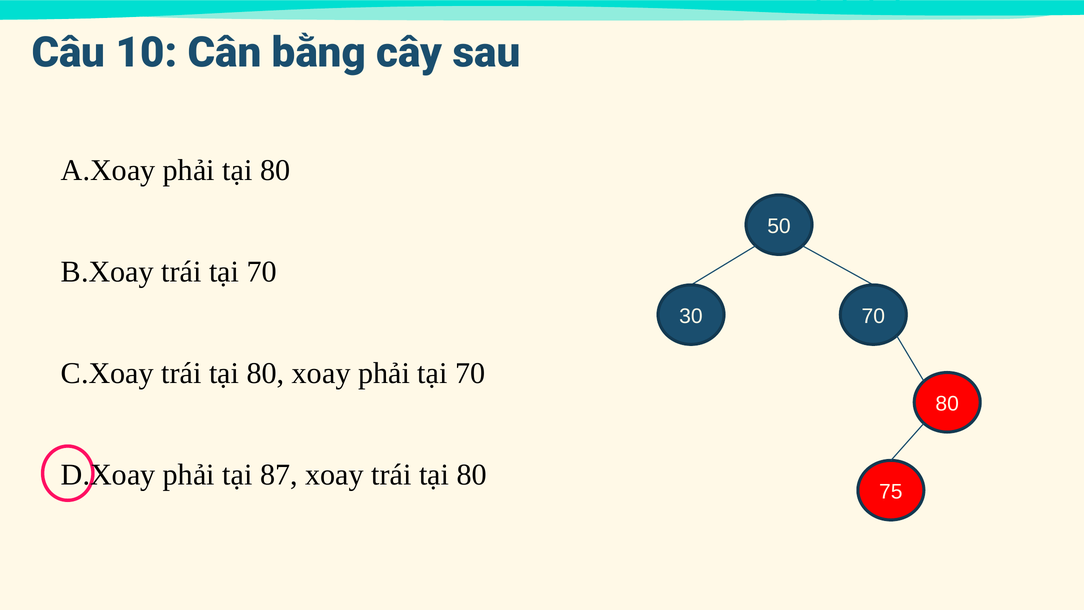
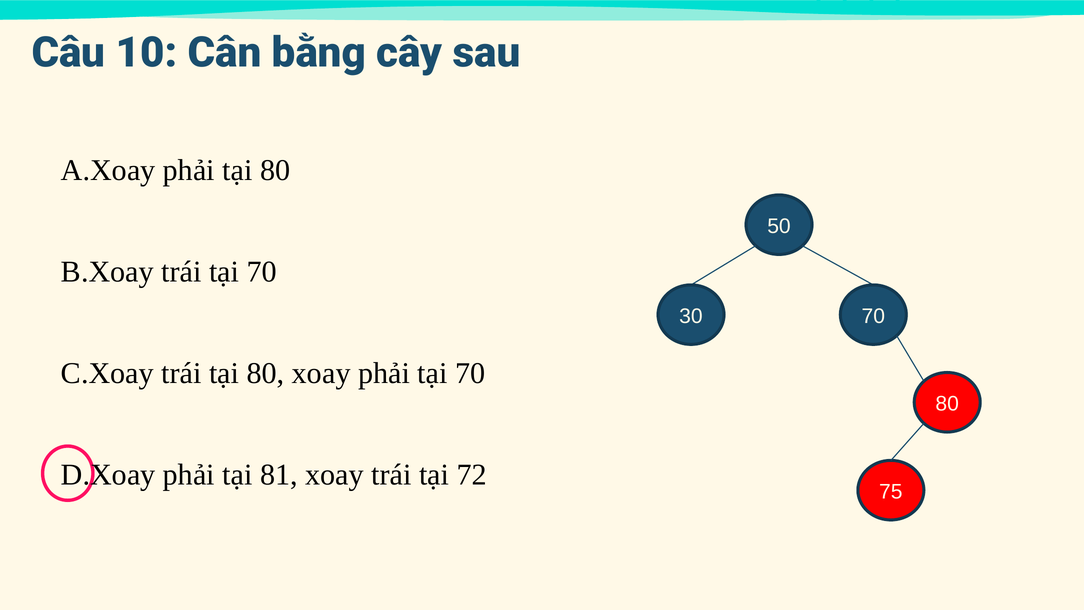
87: 87 -> 81
xoay trái tại 80: 80 -> 72
